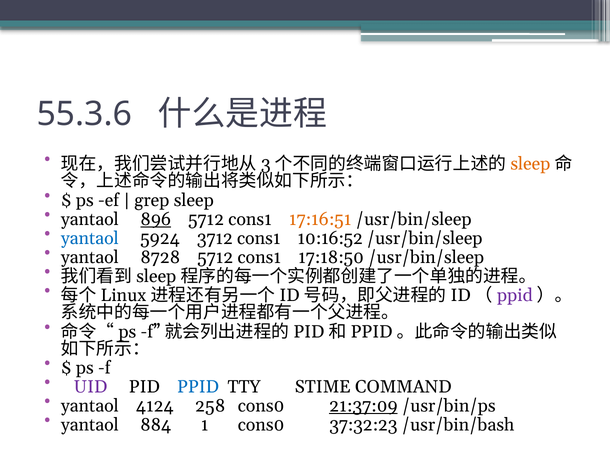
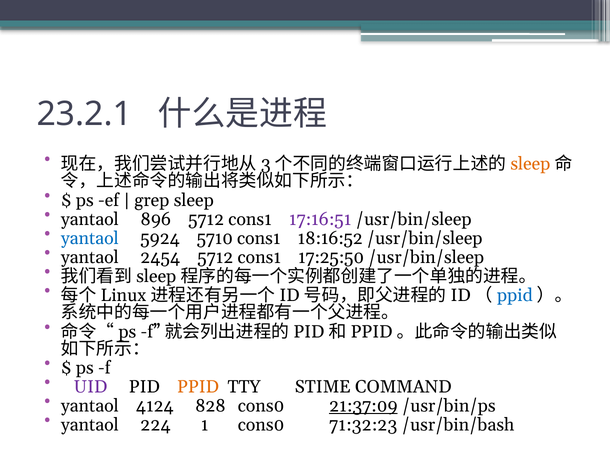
55.3.6: 55.3.6 -> 23.2.1
896 underline: present -> none
17:16:51 colour: orange -> purple
3712: 3712 -> 5710
10:16:52: 10:16:52 -> 18:16:52
8728: 8728 -> 2454
17:18:50: 17:18:50 -> 17:25:50
ppid at (515, 296) colour: purple -> blue
PPID at (198, 387) colour: blue -> orange
258: 258 -> 828
884: 884 -> 224
37:32:23: 37:32:23 -> 71:32:23
